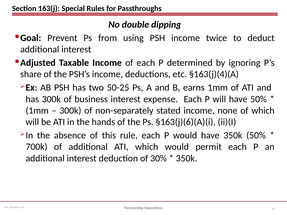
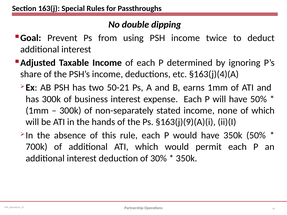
50-25: 50-25 -> 50-21
§163(j)(6)(A)(i: §163(j)(6)(A)(i -> §163(j)(9)(A)(i
